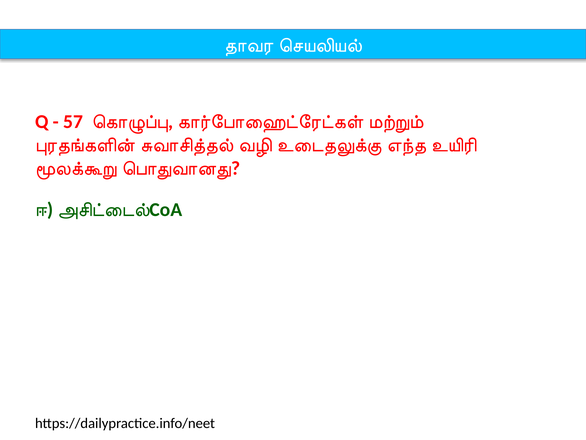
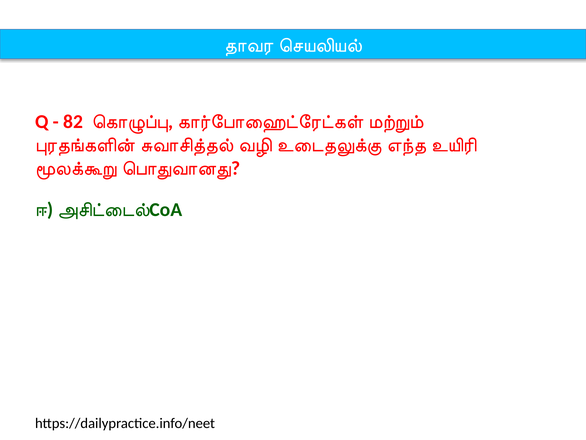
57: 57 -> 82
